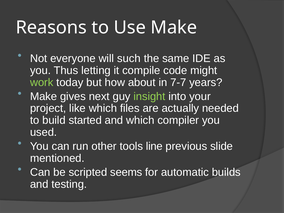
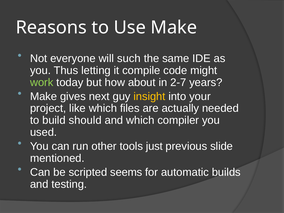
7-7: 7-7 -> 2-7
insight colour: light green -> yellow
started: started -> should
line: line -> just
